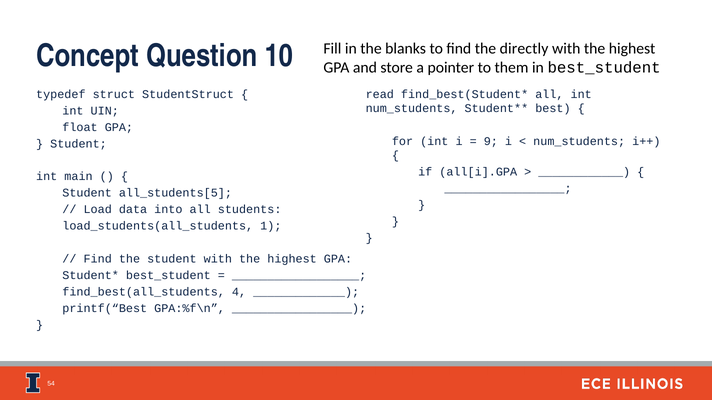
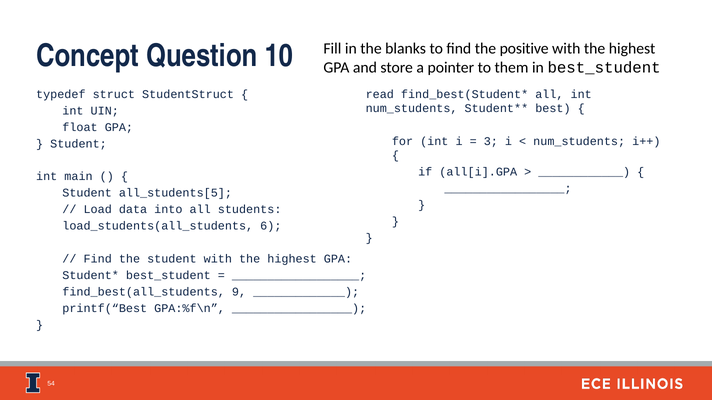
directly: directly -> positive
9: 9 -> 3
1: 1 -> 6
4: 4 -> 9
